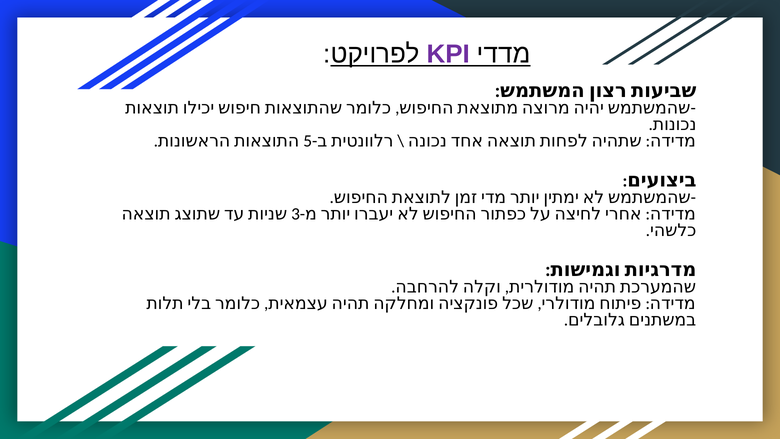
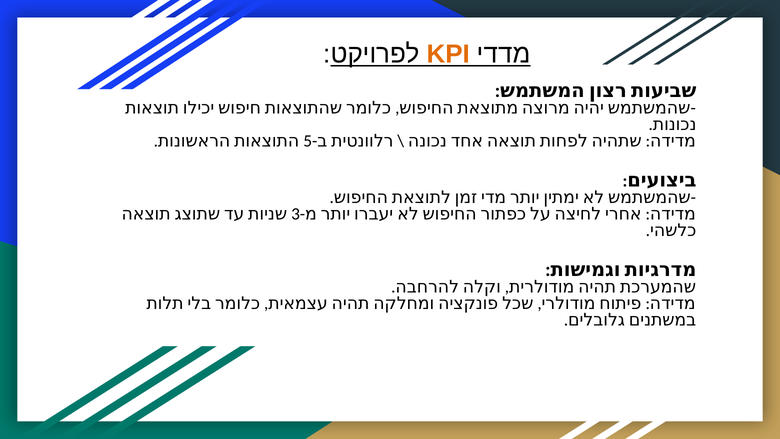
KPI colour: purple -> orange
